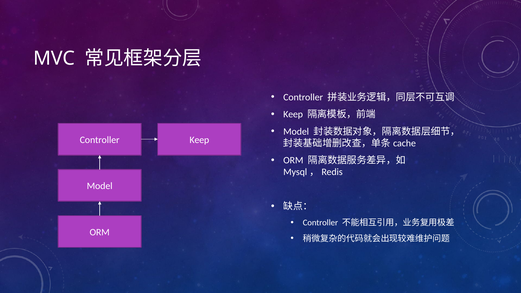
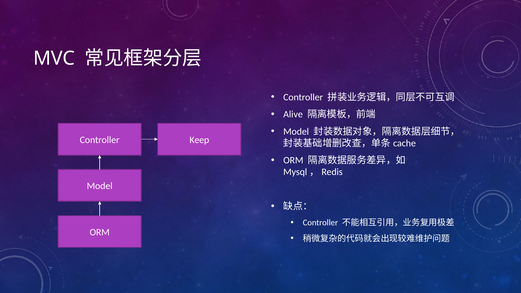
Keep at (293, 114): Keep -> Alive
